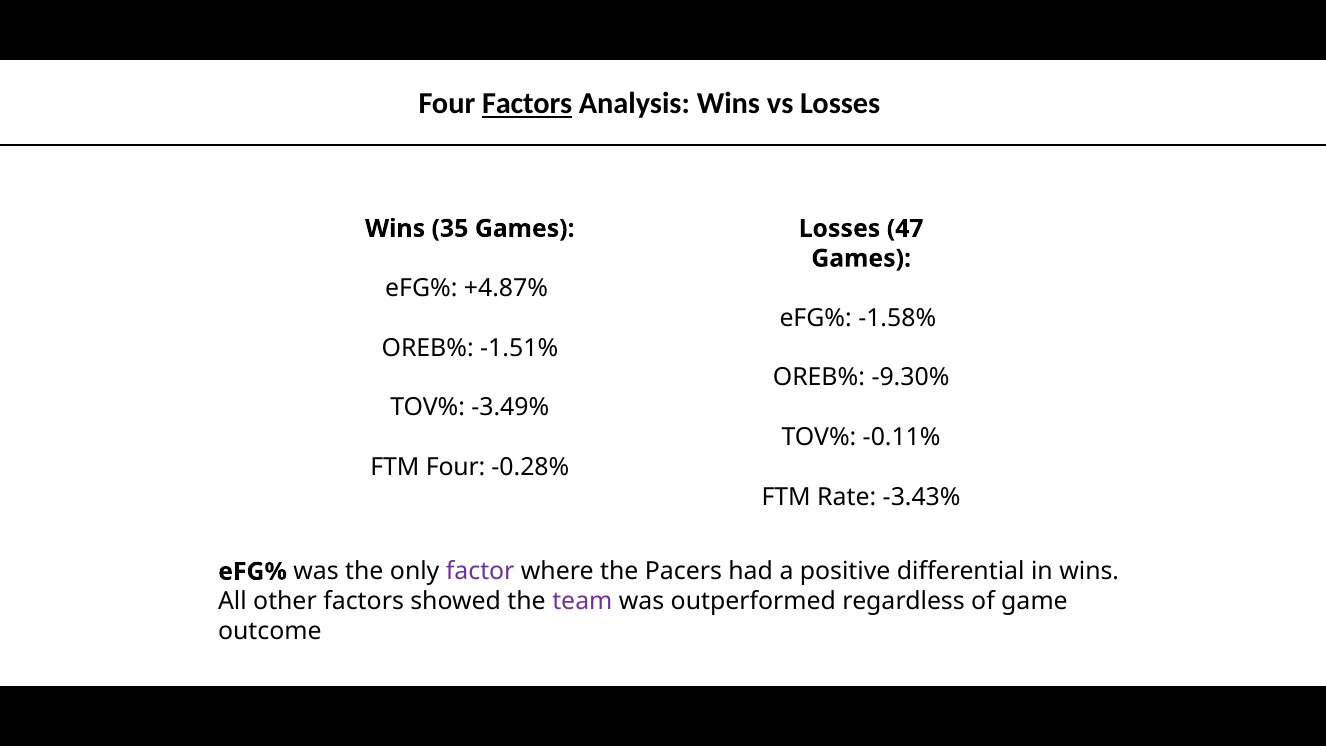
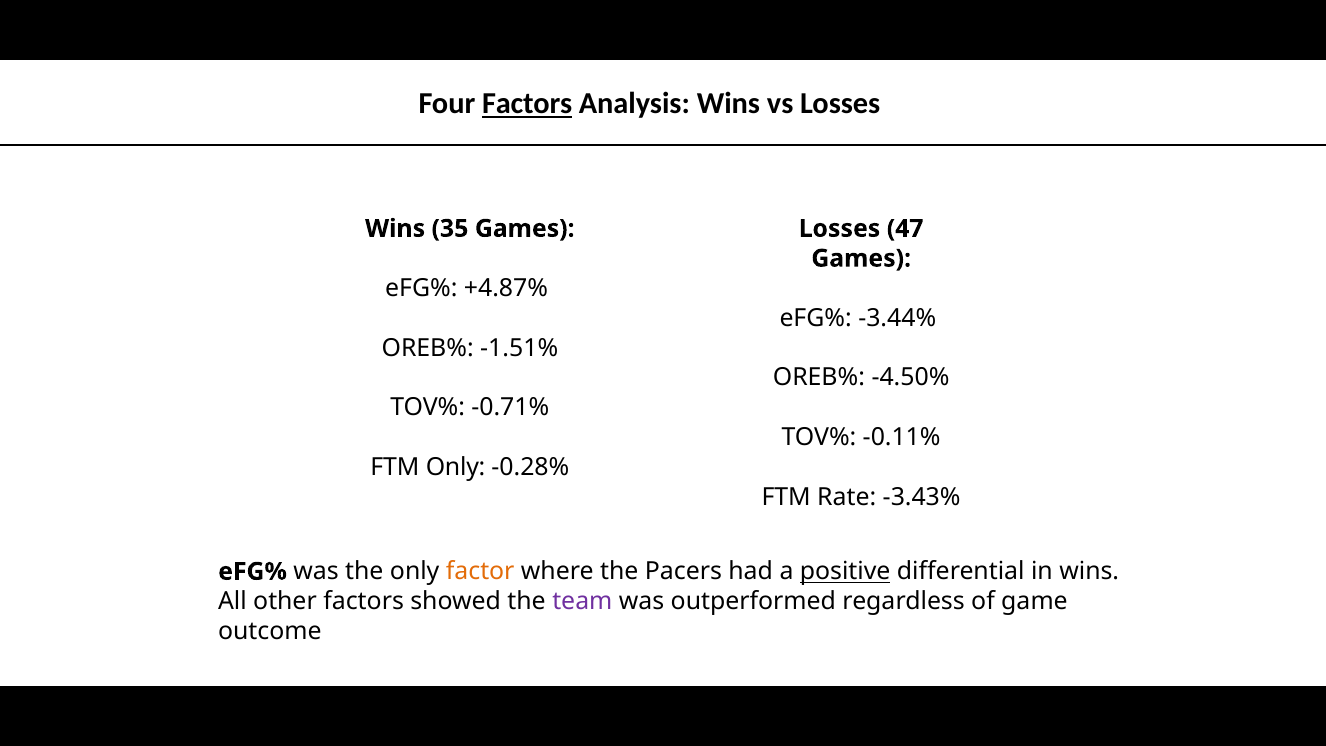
-1.58%: -1.58% -> -3.44%
-9.30%: -9.30% -> -4.50%
-3.49%: -3.49% -> -0.71%
FTM Four: Four -> Only
factor colour: purple -> orange
positive underline: none -> present
